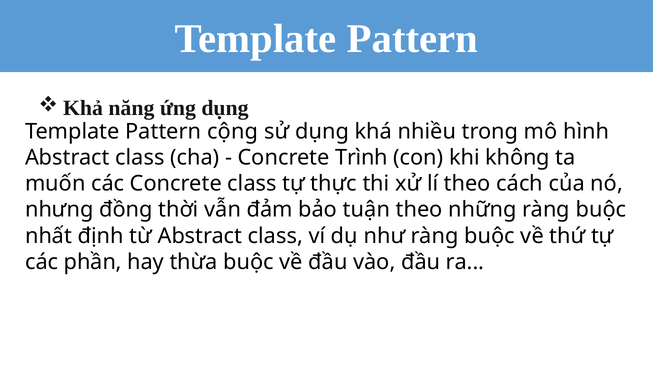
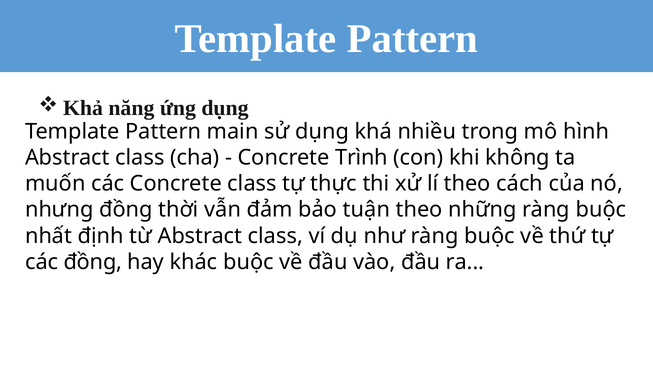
cộng: cộng -> main
các phần: phần -> đồng
thừa: thừa -> khác
